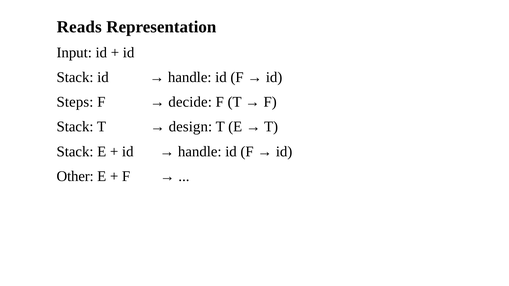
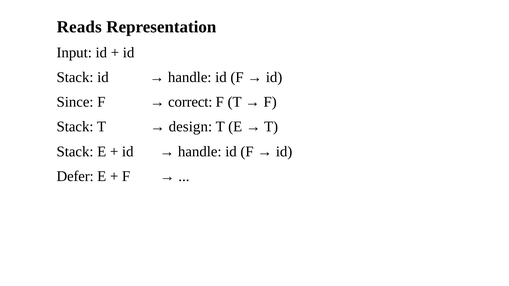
Steps: Steps -> Since
decide: decide -> correct
Other: Other -> Defer
